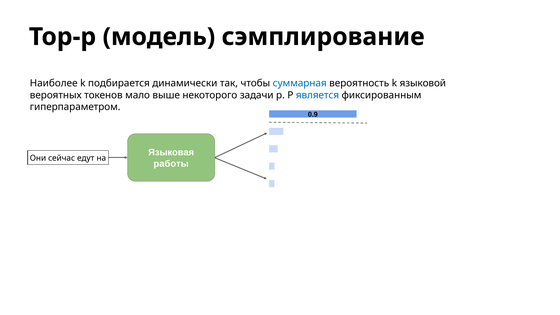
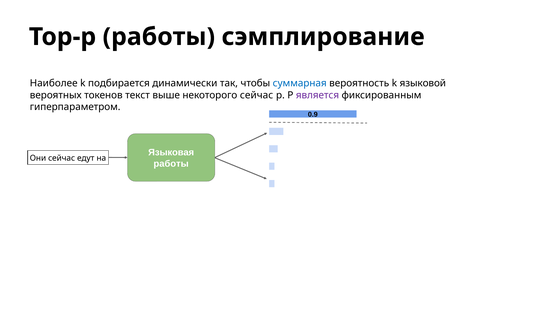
Top-p модель: модель -> работы
мало: мало -> текст
некоторого задачи: задачи -> сейчас
является colour: blue -> purple
